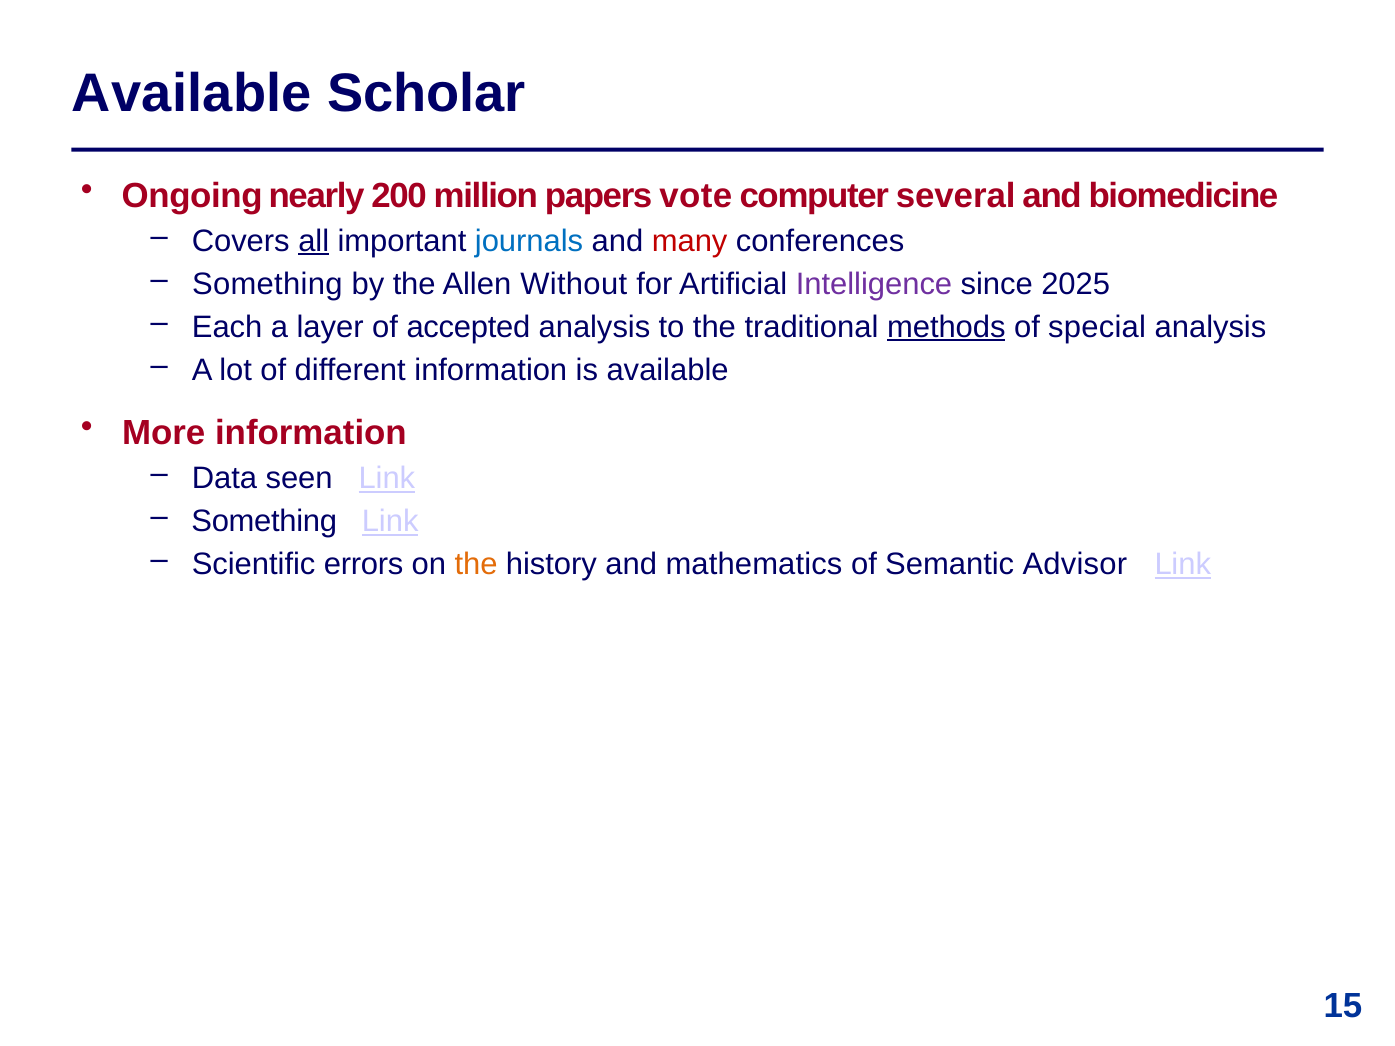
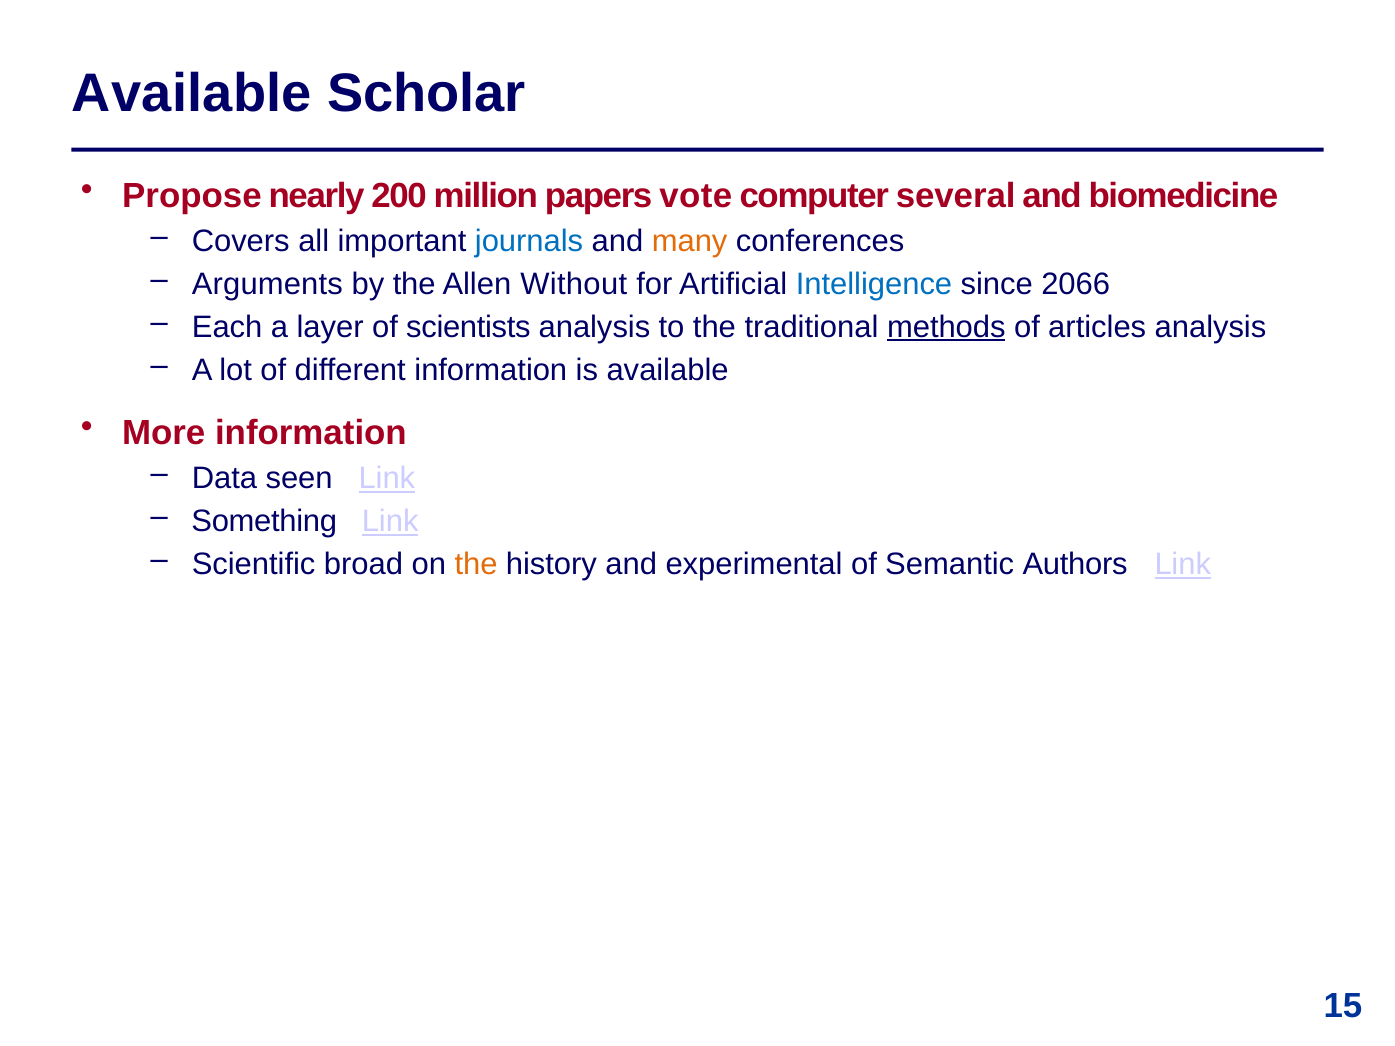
Ongoing: Ongoing -> Propose
all underline: present -> none
many colour: red -> orange
Something at (267, 284): Something -> Arguments
Intelligence colour: purple -> blue
2025: 2025 -> 2066
accepted: accepted -> scientists
special: special -> articles
errors: errors -> broad
mathematics: mathematics -> experimental
Advisor: Advisor -> Authors
